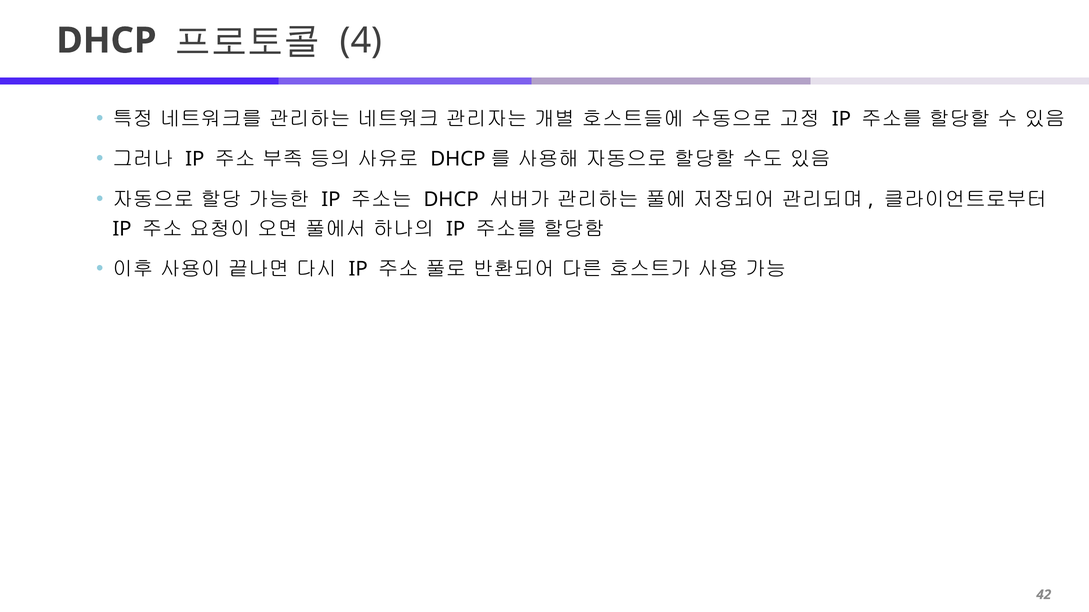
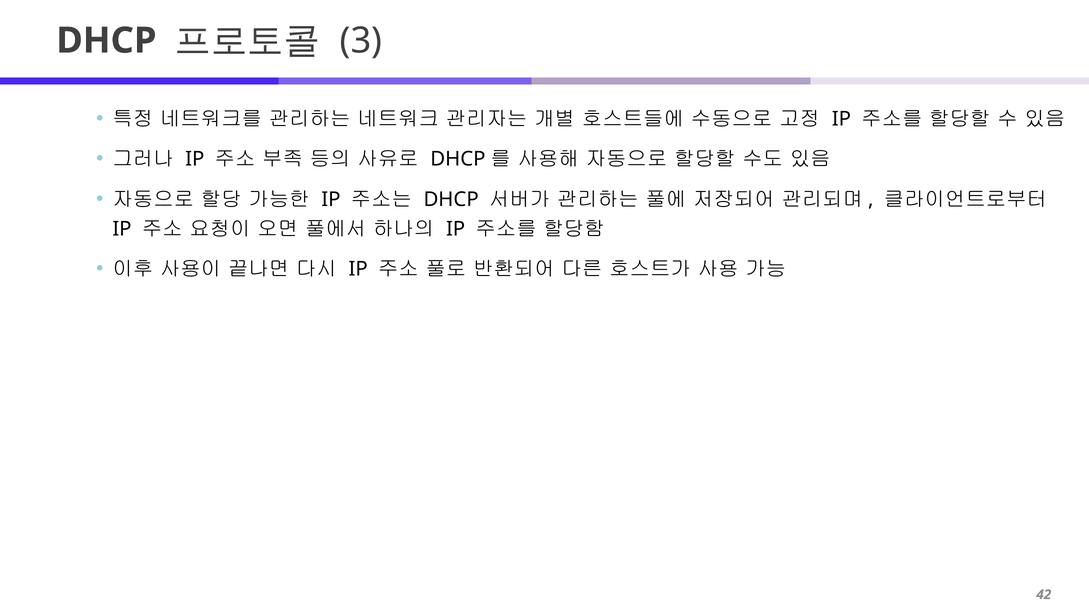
4: 4 -> 3
